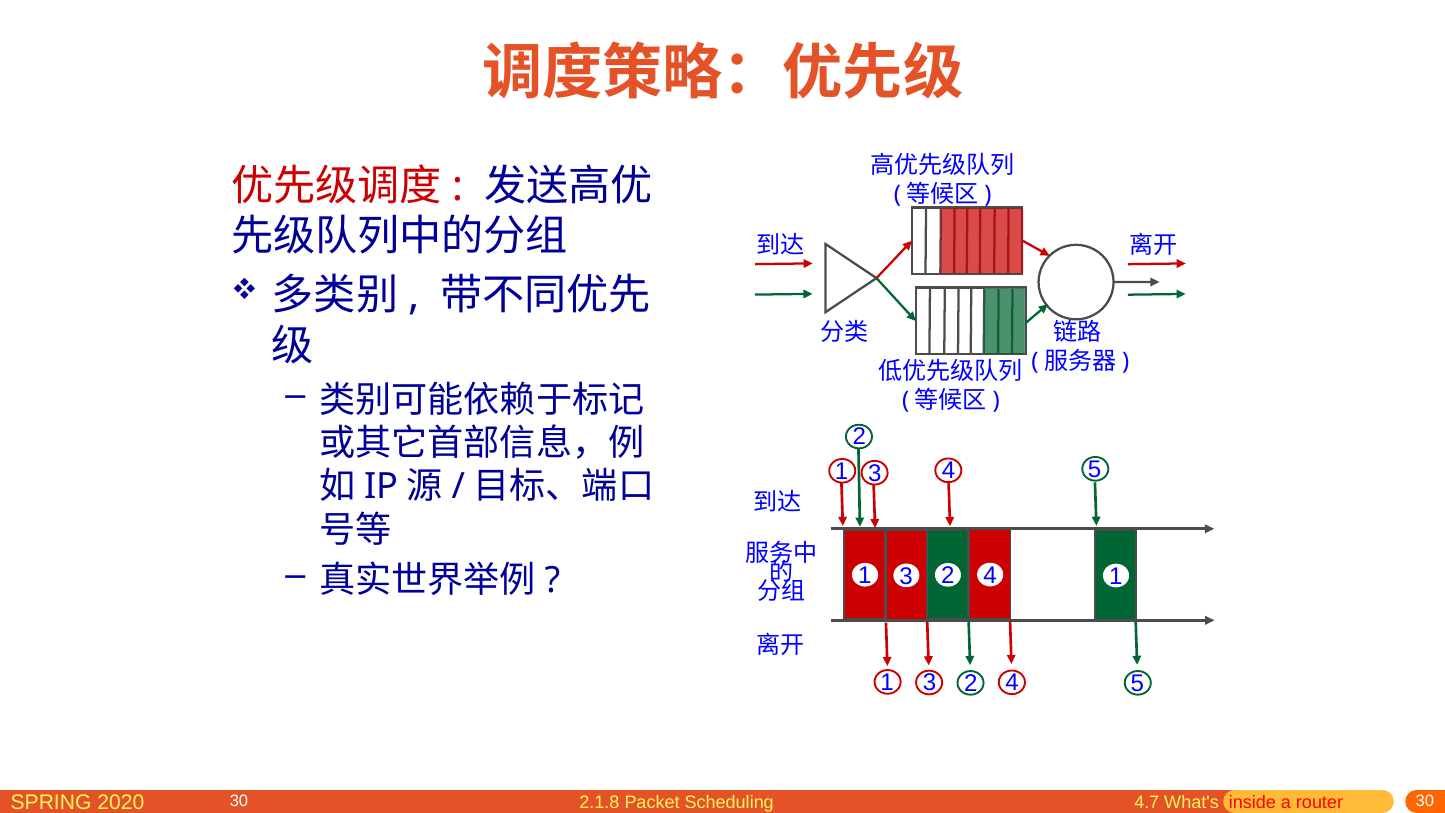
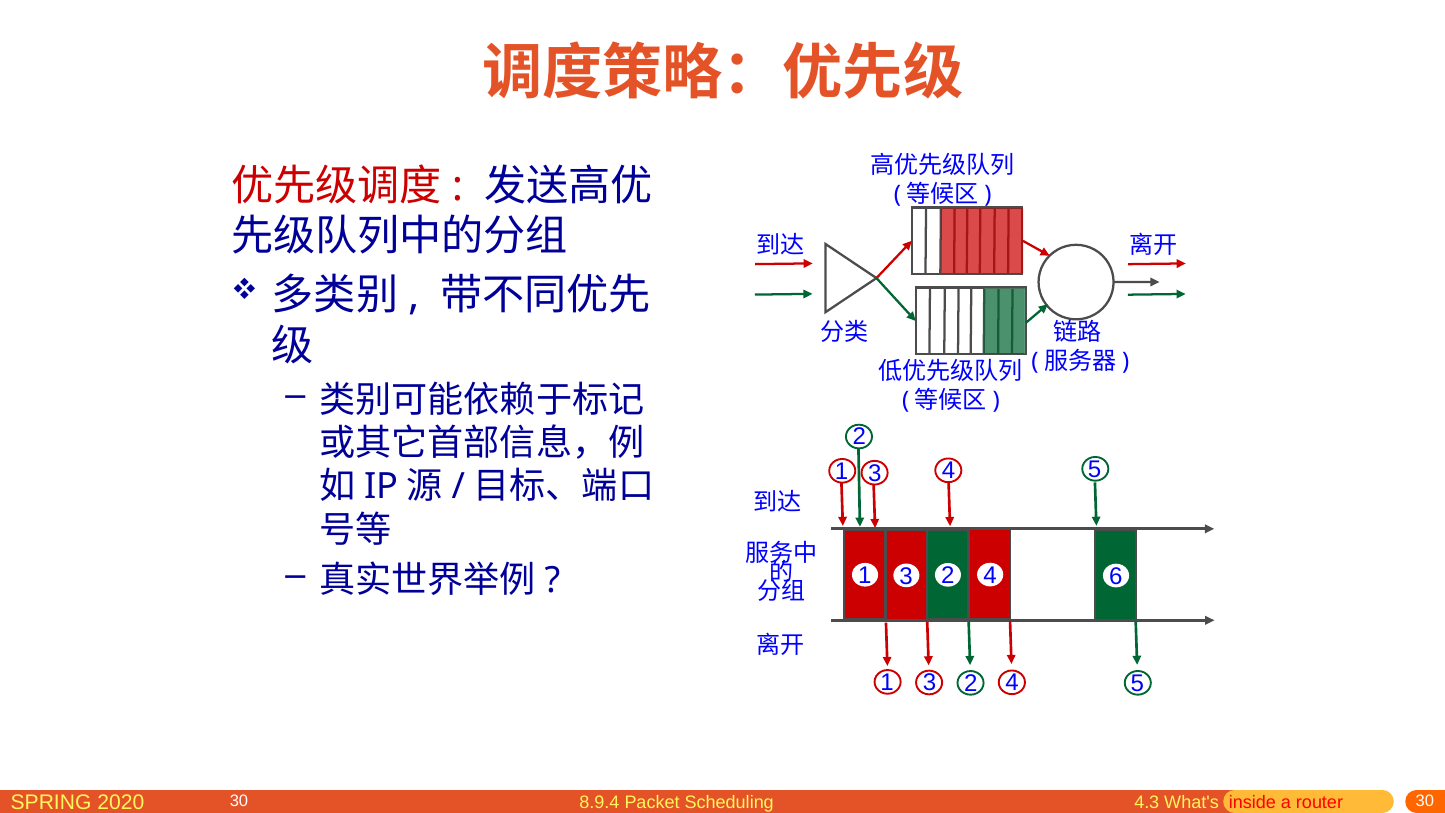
4 1: 1 -> 6
2.1.8: 2.1.8 -> 8.9.4
4.7: 4.7 -> 4.3
